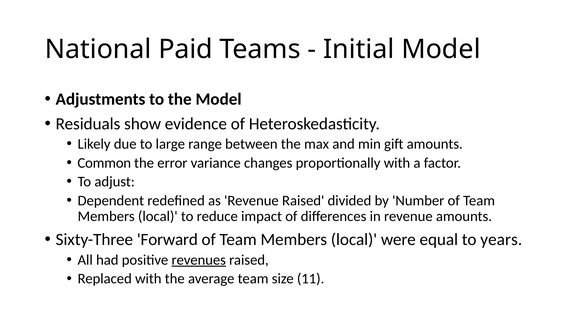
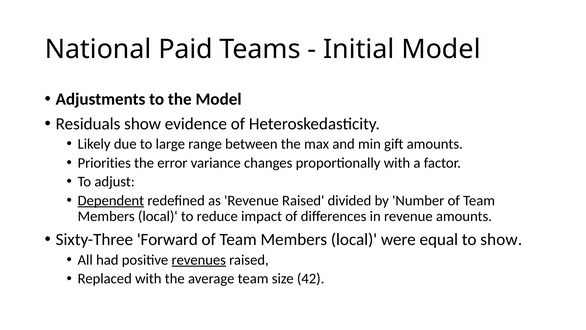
Common: Common -> Priorities
Dependent underline: none -> present
to years: years -> show
11: 11 -> 42
